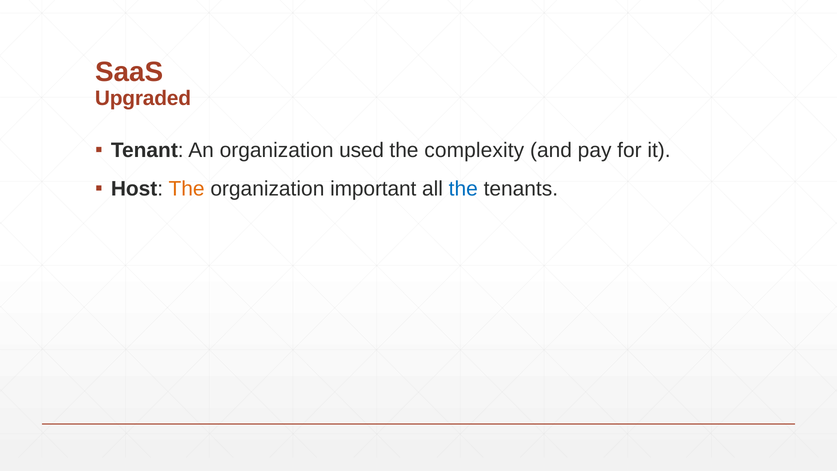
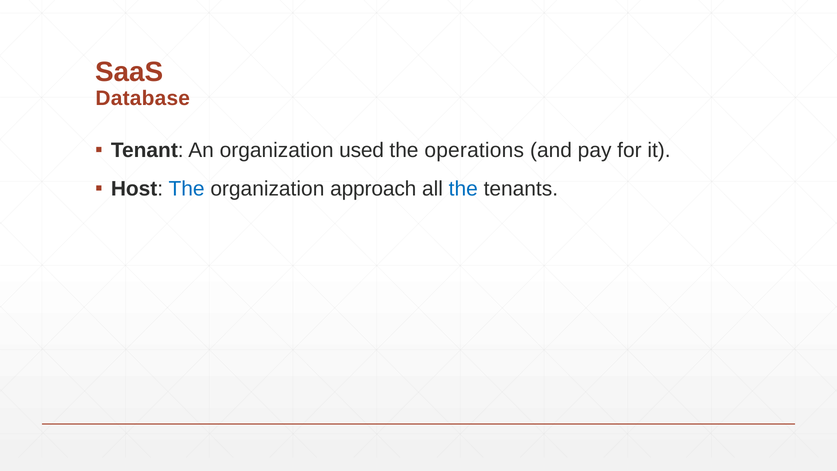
Upgraded: Upgraded -> Database
complexity: complexity -> operations
The at (187, 189) colour: orange -> blue
important: important -> approach
